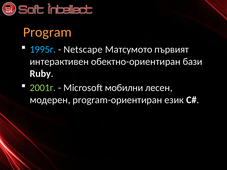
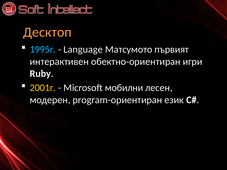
Program: Program -> Десктоп
Netscape: Netscape -> Language
бази: бази -> игри
2001г colour: light green -> yellow
